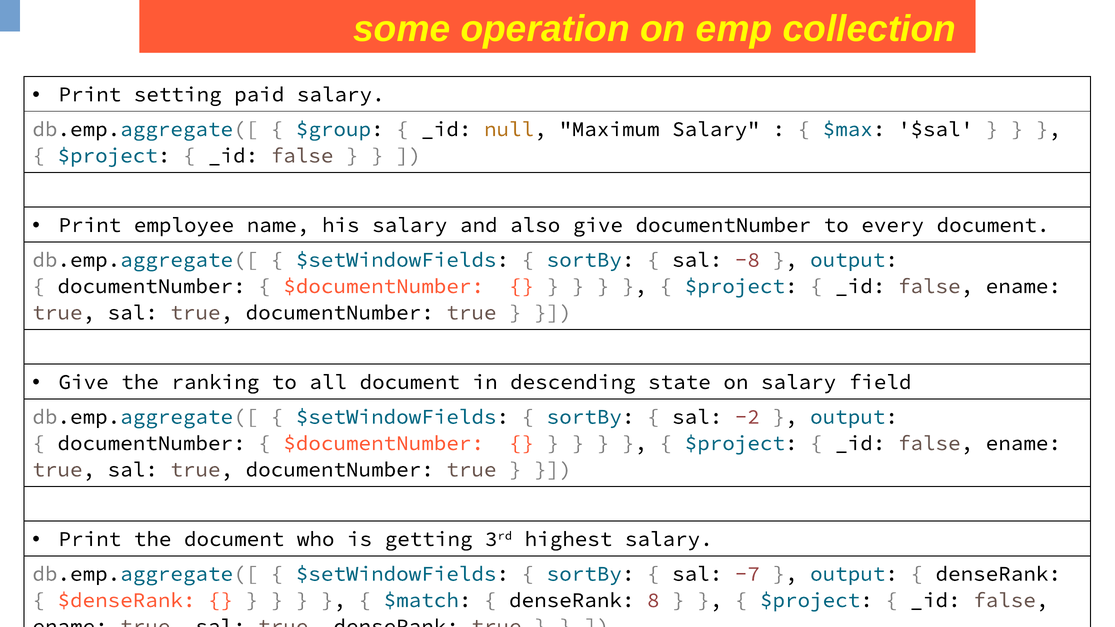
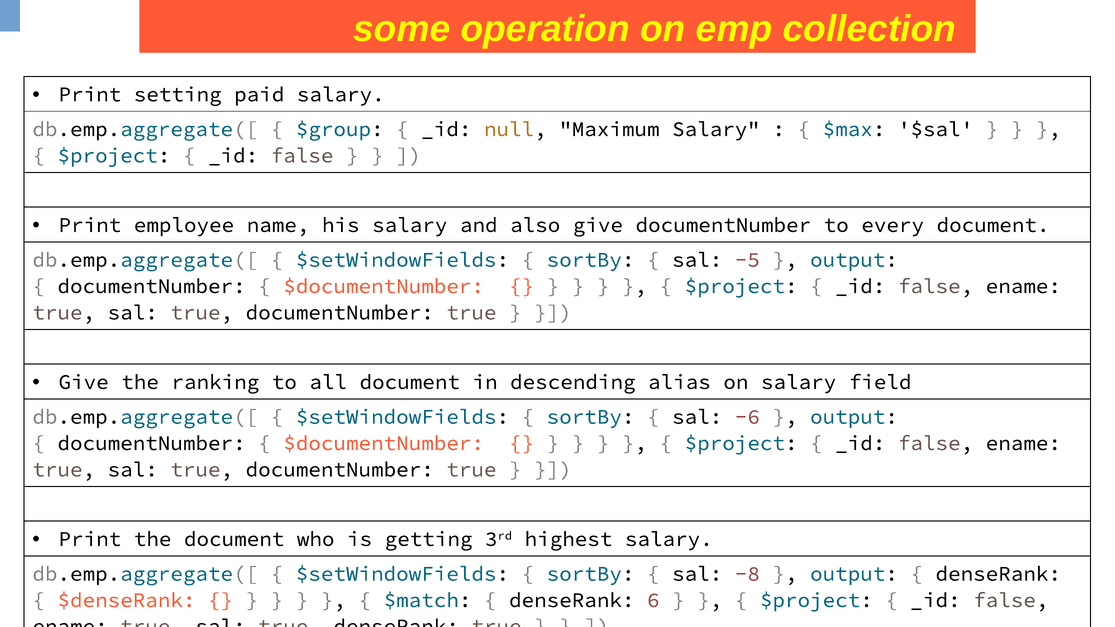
-8: -8 -> -5
state: state -> alias
-2: -2 -> -6
-7: -7 -> -8
8: 8 -> 6
